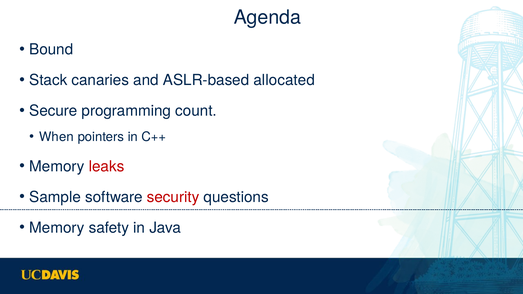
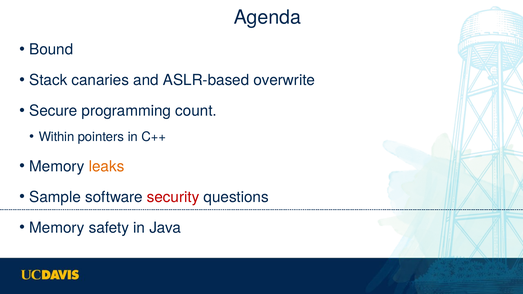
allocated: allocated -> overwrite
When: When -> Within
leaks colour: red -> orange
